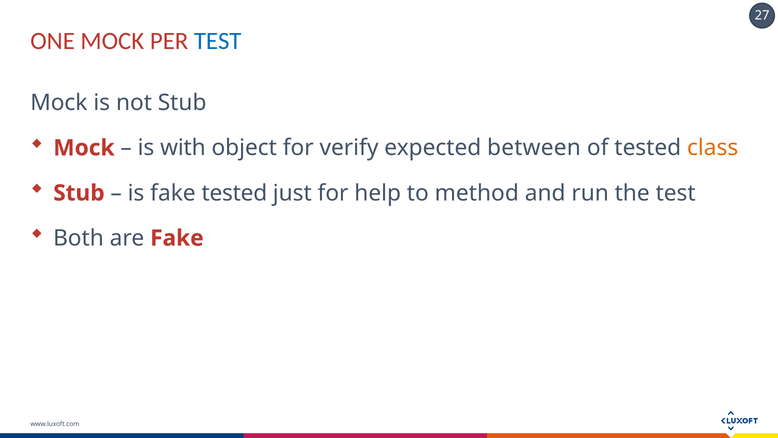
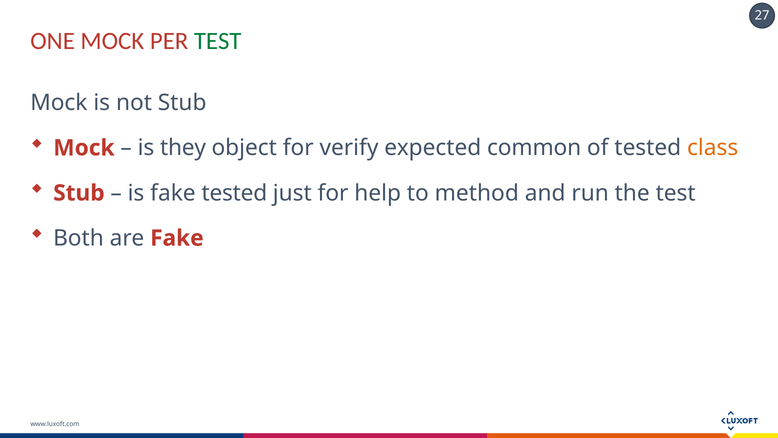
TEST at (218, 41) colour: blue -> green
with: with -> they
between: between -> common
